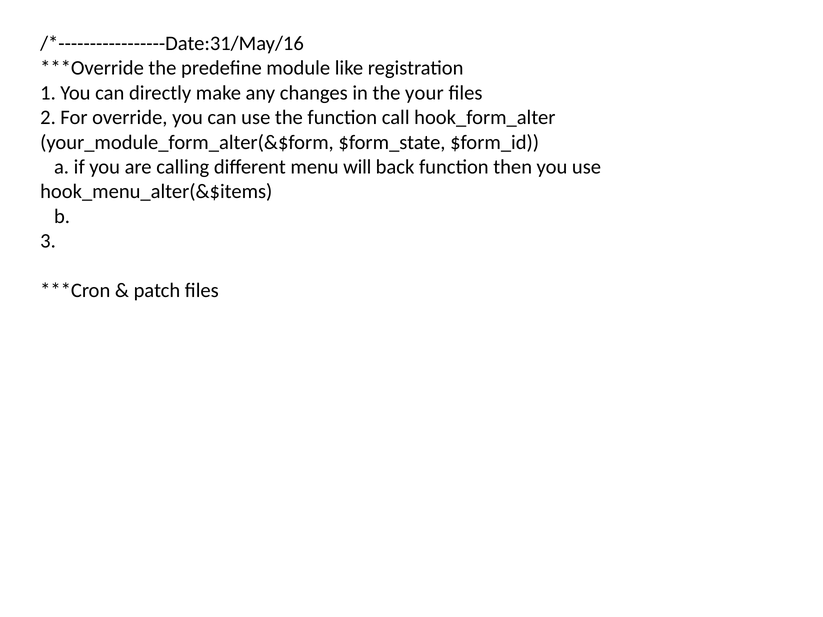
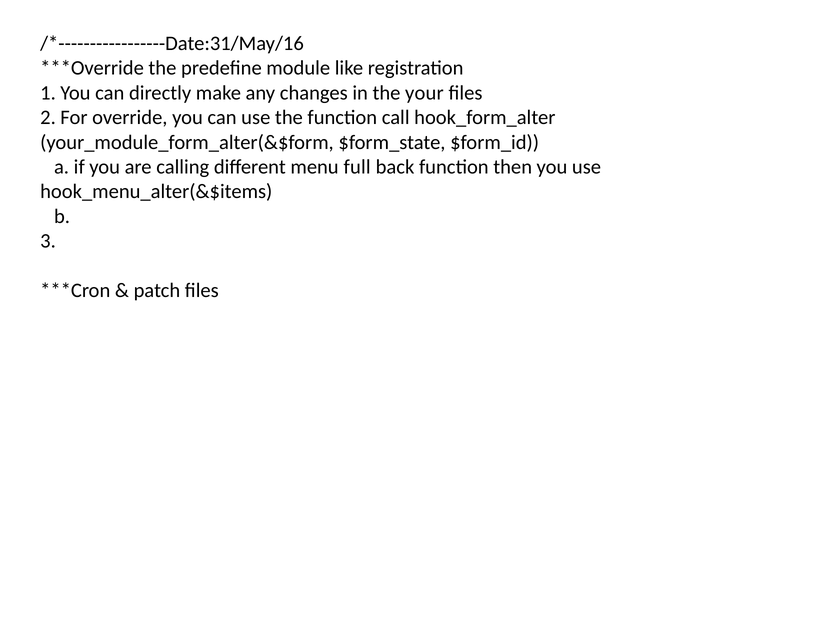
will: will -> full
